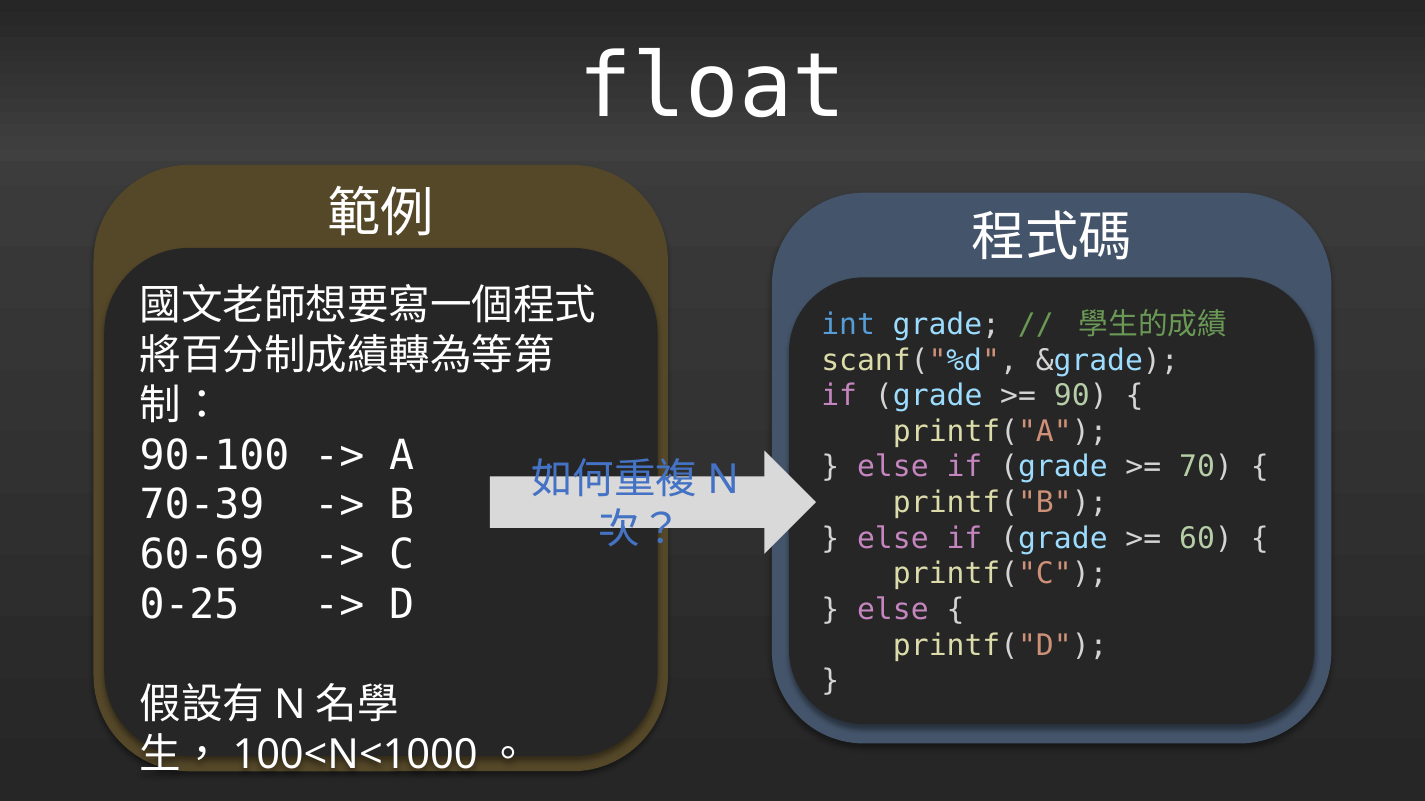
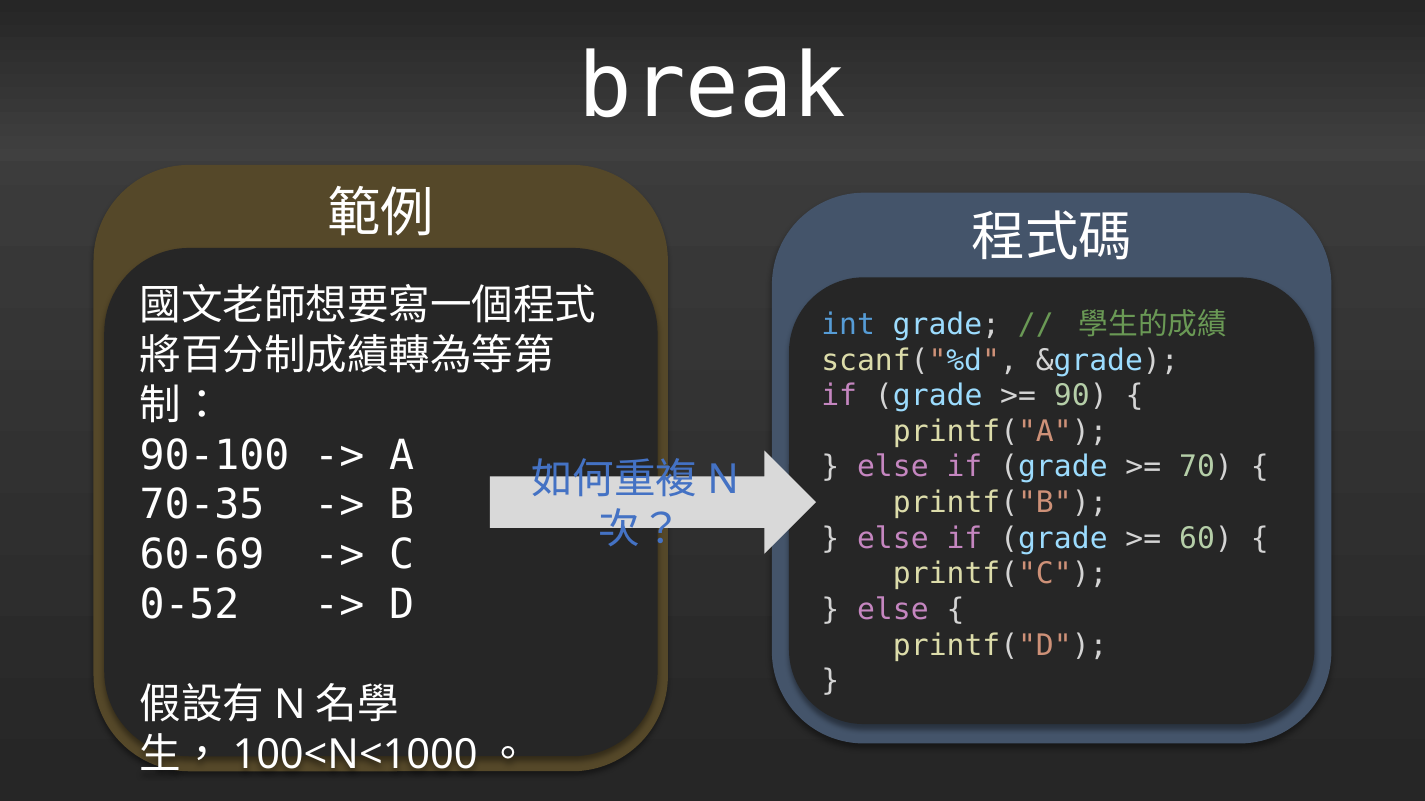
float: float -> break
70-39: 70-39 -> 70-35
0-25: 0-25 -> 0-52
